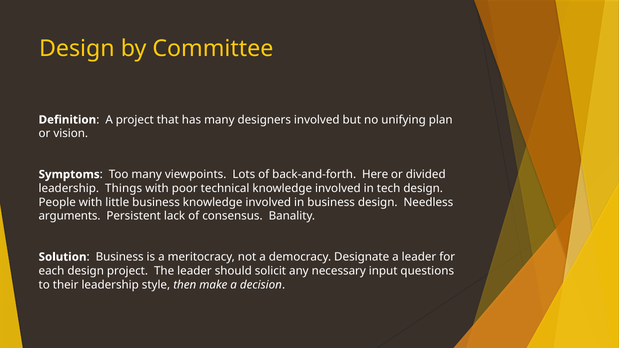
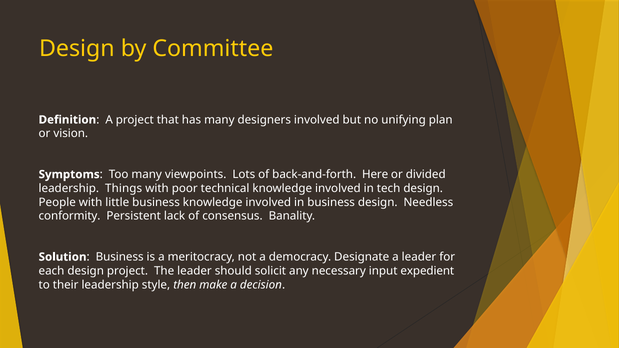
arguments: arguments -> conformity
questions: questions -> expedient
